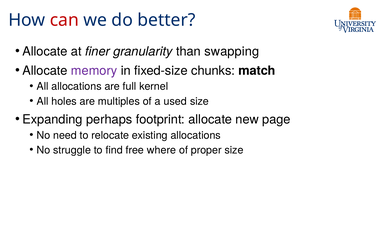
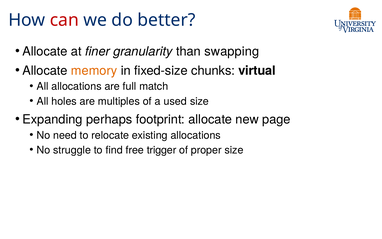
memory colour: purple -> orange
match: match -> virtual
kernel: kernel -> match
where: where -> trigger
